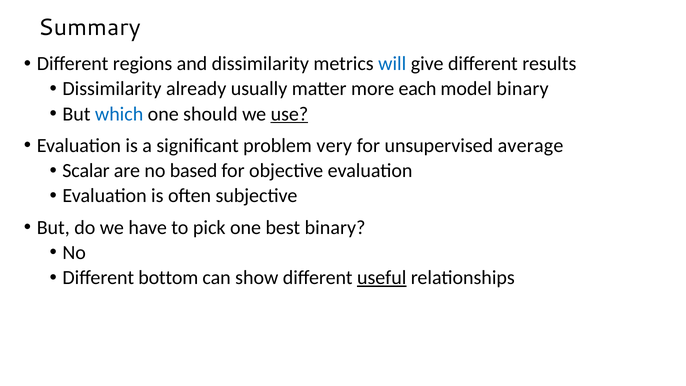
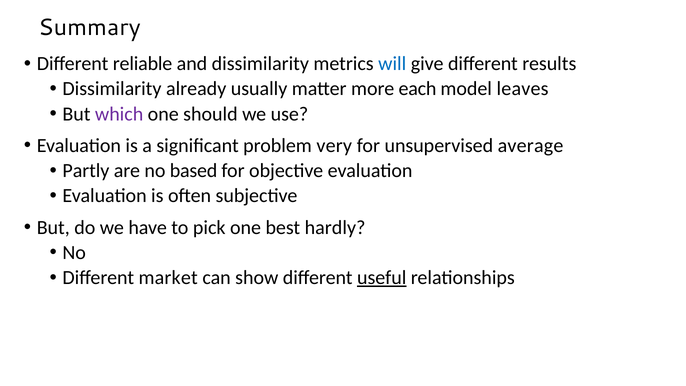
regions: regions -> reliable
model binary: binary -> leaves
which colour: blue -> purple
use underline: present -> none
Scalar: Scalar -> Partly
best binary: binary -> hardly
bottom: bottom -> market
